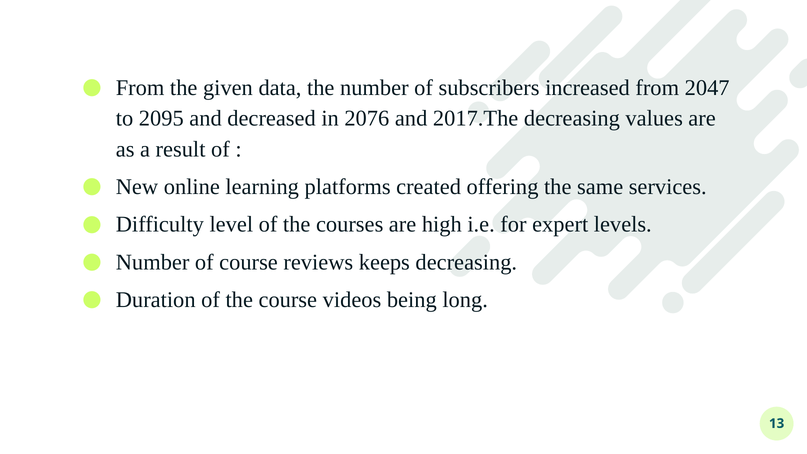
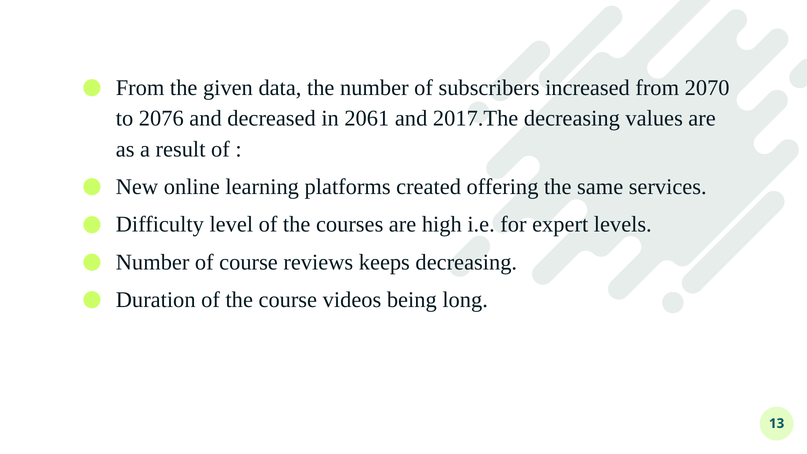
2047: 2047 -> 2070
2095: 2095 -> 2076
2076: 2076 -> 2061
